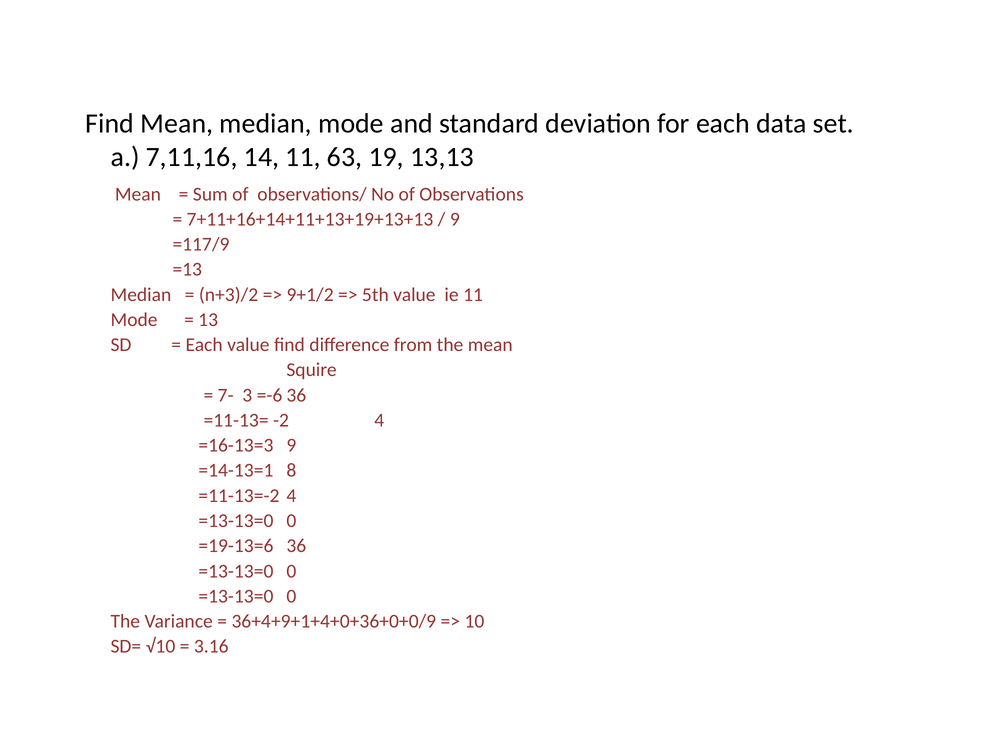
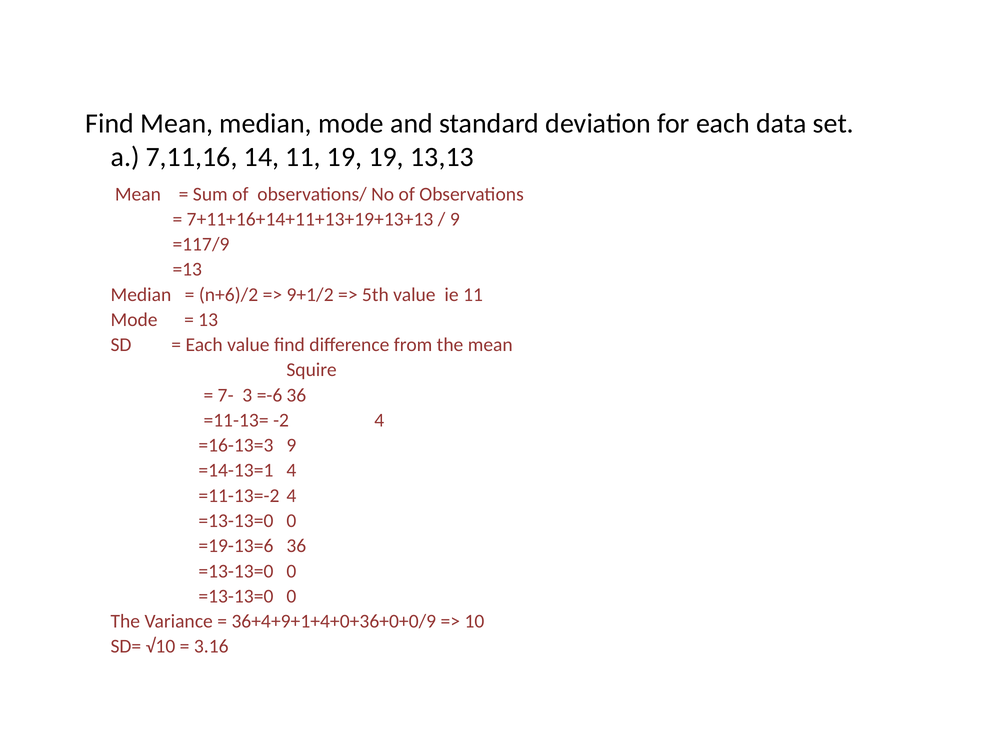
11 63: 63 -> 19
n+3)/2: n+3)/2 -> n+6)/2
=14-13=1 8: 8 -> 4
